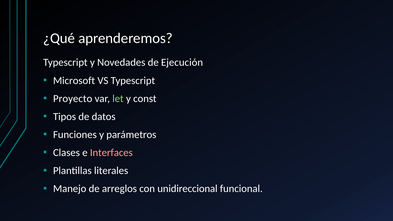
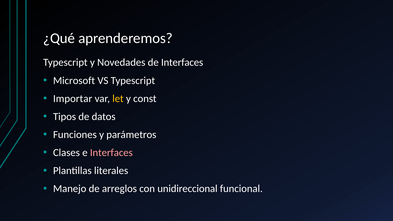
de Ejecución: Ejecución -> Interfaces
Proyecto: Proyecto -> Importar
let colour: light green -> yellow
